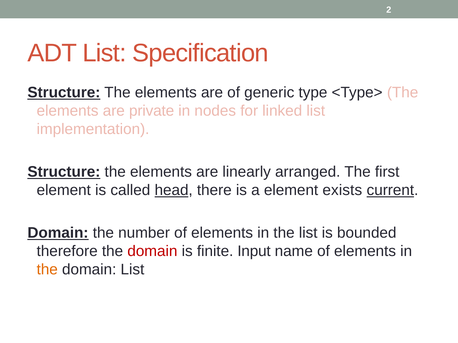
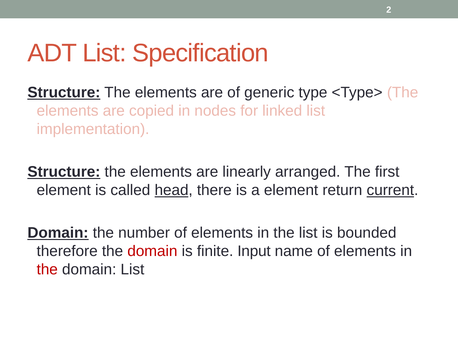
private: private -> copied
exists: exists -> return
the at (47, 270) colour: orange -> red
